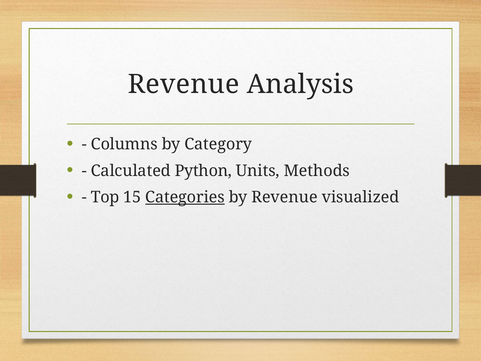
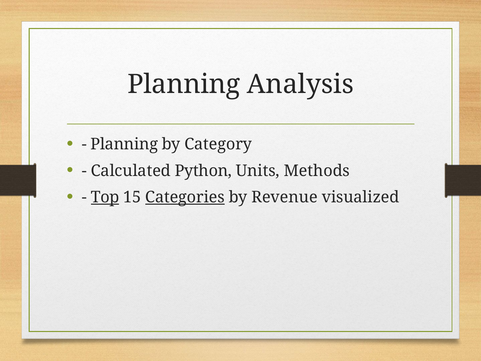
Revenue at (184, 84): Revenue -> Planning
Columns at (124, 144): Columns -> Planning
Top underline: none -> present
